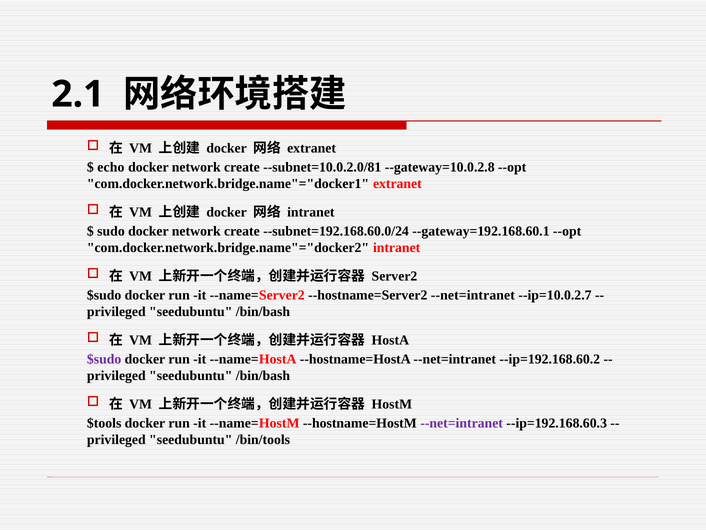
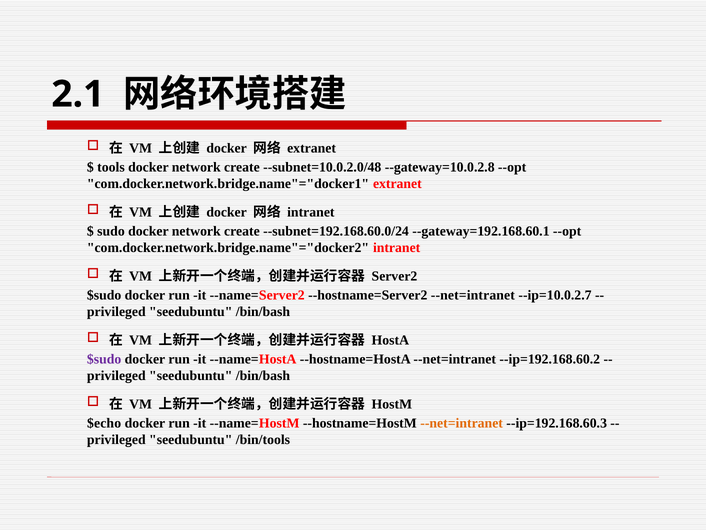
echo: echo -> tools
--subnet=10.0.2.0/81: --subnet=10.0.2.0/81 -> --subnet=10.0.2.0/48
$tools: $tools -> $echo
--net=intranet at (462, 423) colour: purple -> orange
